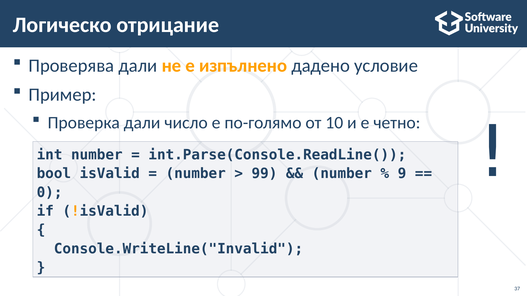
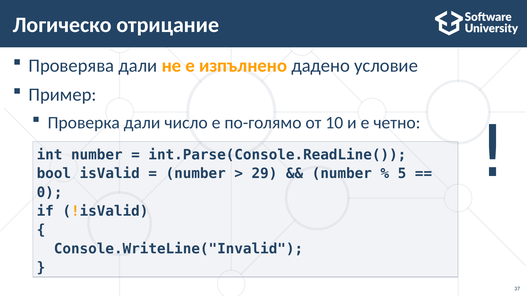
99: 99 -> 29
9: 9 -> 5
